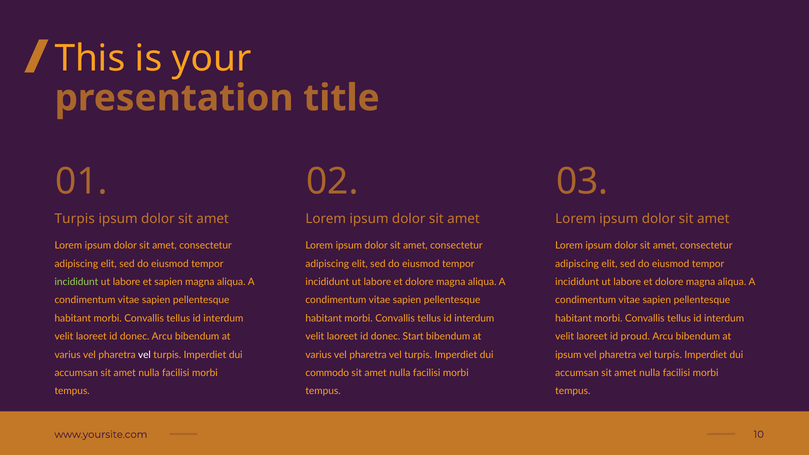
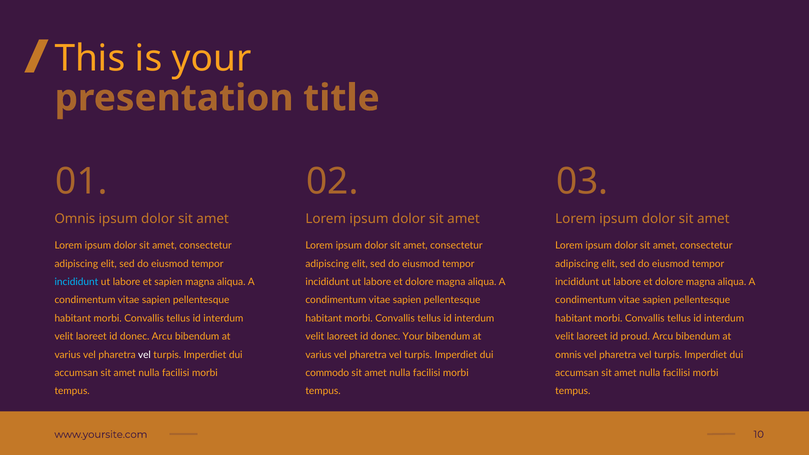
Turpis at (75, 219): Turpis -> Omnis
incididunt at (76, 282) colour: light green -> light blue
donec Start: Start -> Your
ipsum at (568, 355): ipsum -> omnis
